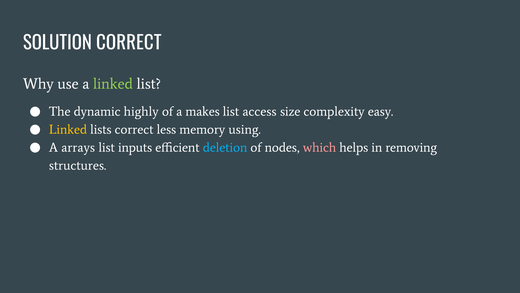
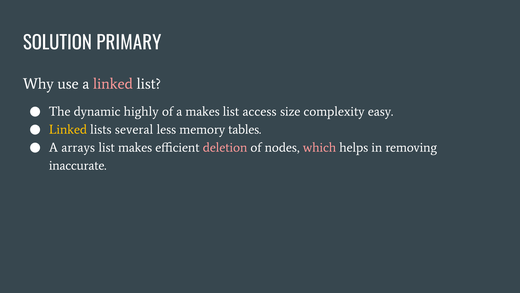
SOLUTION CORRECT: CORRECT -> PRIMARY
linked at (113, 84) colour: light green -> pink
lists correct: correct -> several
using: using -> tables
list inputs: inputs -> makes
deletion colour: light blue -> pink
structures: structures -> inaccurate
